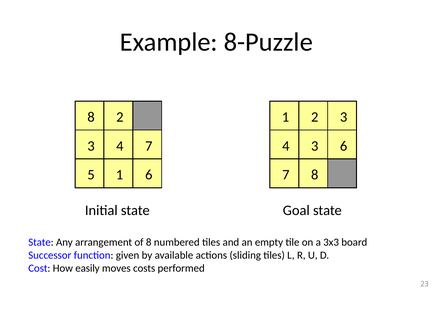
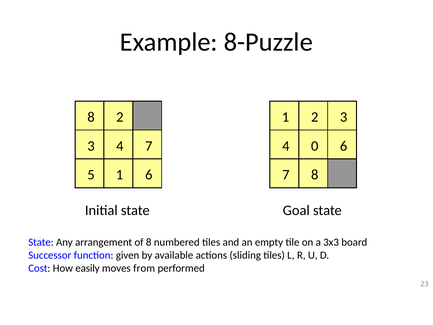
4 3: 3 -> 0
costs: costs -> from
